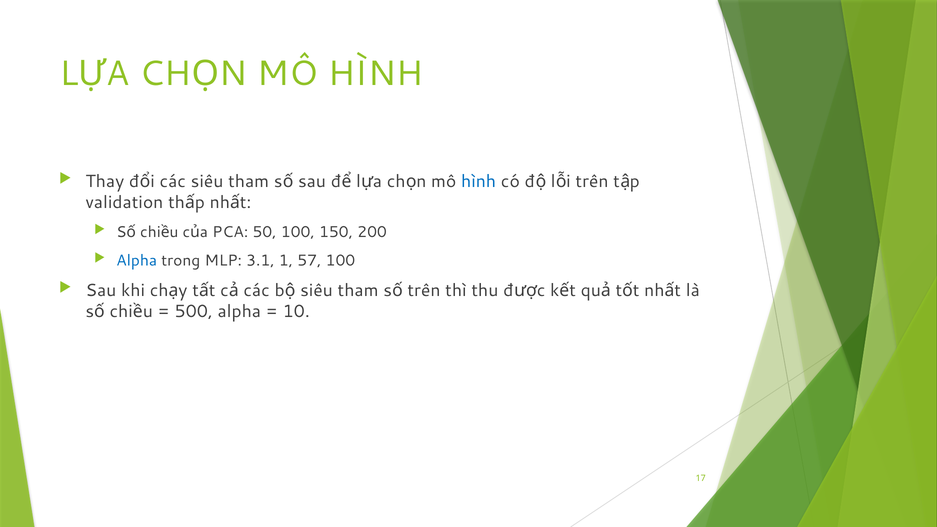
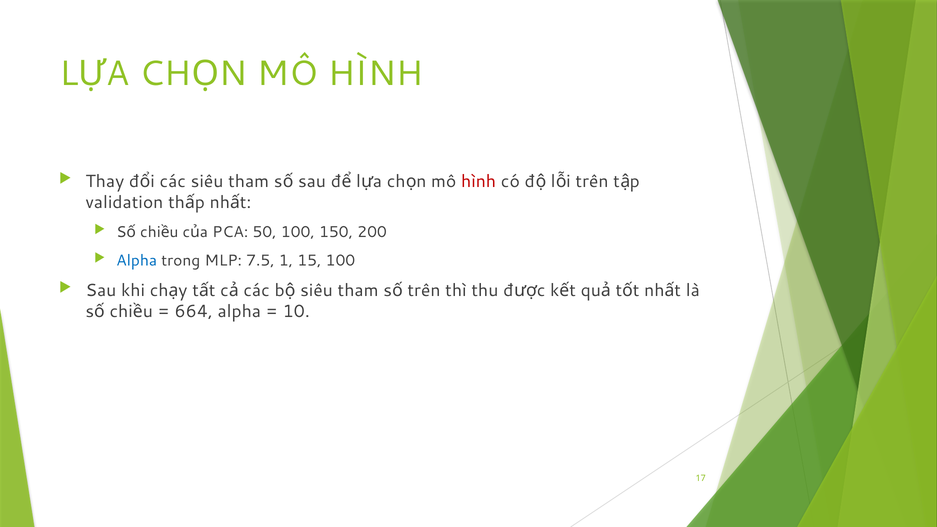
hình at (479, 181) colour: blue -> red
3.1: 3.1 -> 7.5
57: 57 -> 15
500: 500 -> 664
